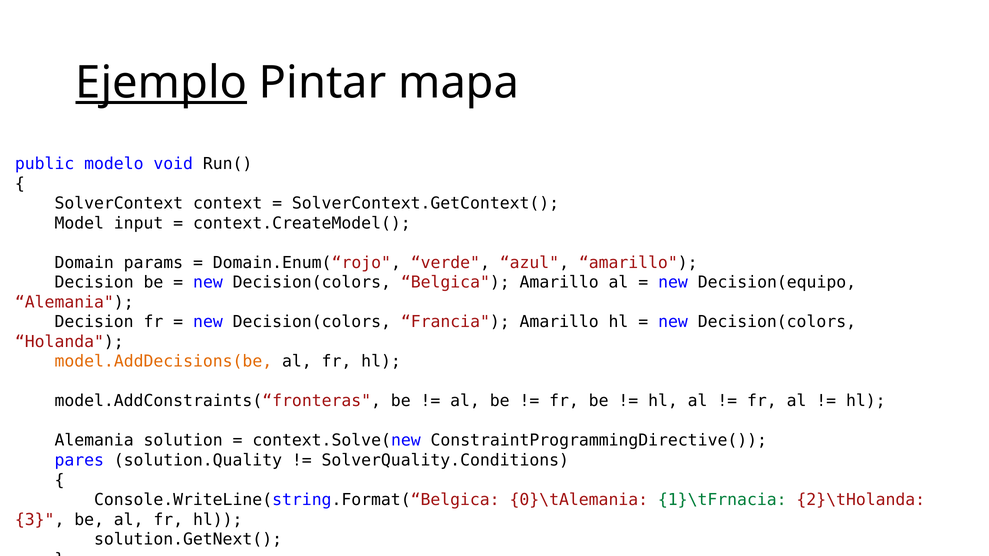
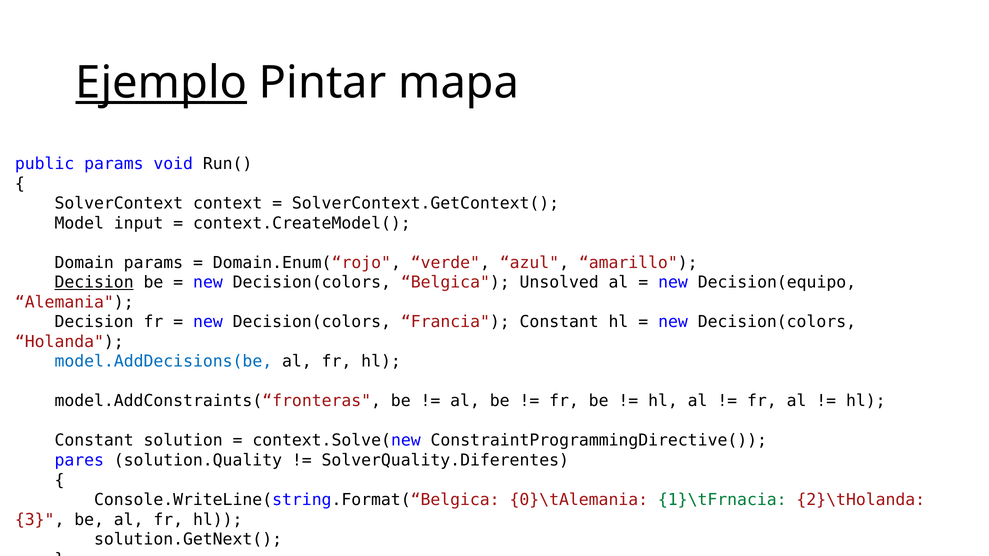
public modelo: modelo -> params
Decision at (94, 283) underline: none -> present
Belgica Amarillo: Amarillo -> Unsolved
Francia Amarillo: Amarillo -> Constant
model.AddDecisions(be colour: orange -> blue
Alemania at (94, 441): Alemania -> Constant
SolverQuality.Conditions: SolverQuality.Conditions -> SolverQuality.Diferentes
